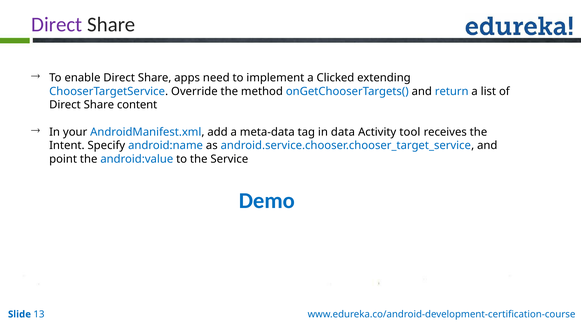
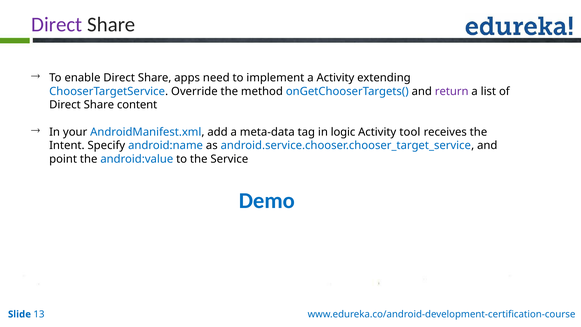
a Clicked: Clicked -> Activity
return colour: blue -> purple
data: data -> logic
